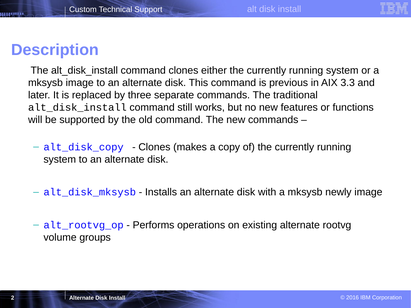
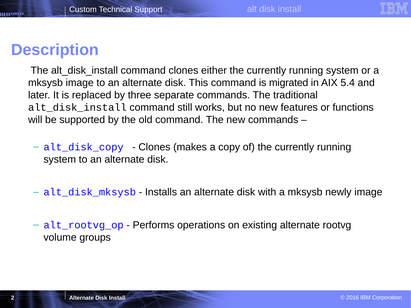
previous: previous -> migrated
3.3: 3.3 -> 5.4
